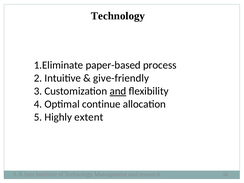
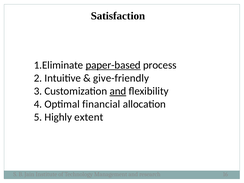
Technology at (118, 16): Technology -> Satisfaction
paper-based underline: none -> present
continue: continue -> financial
